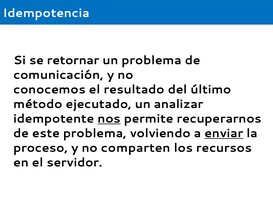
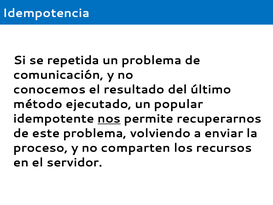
retornar: retornar -> repetida
analizar: analizar -> popular
enviar underline: present -> none
